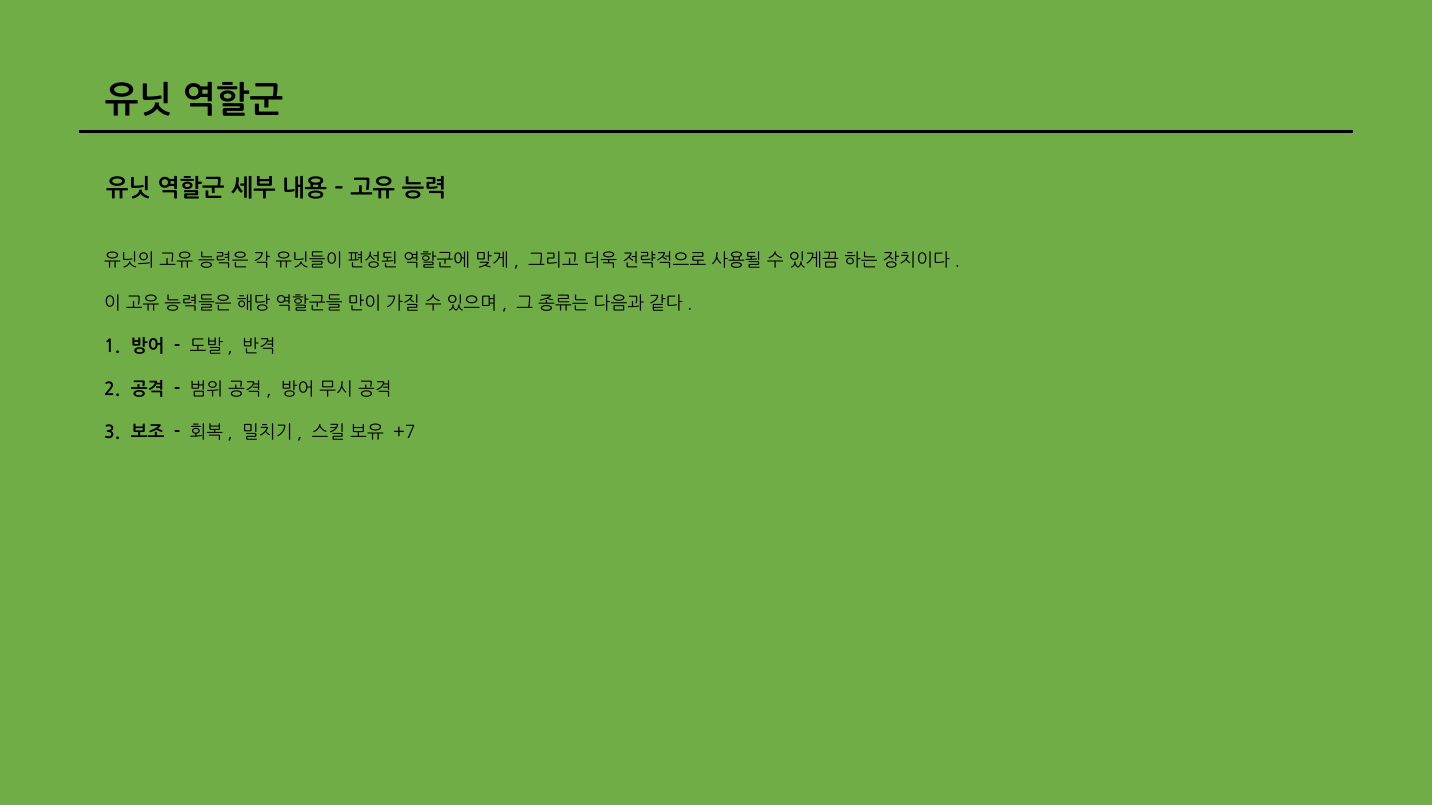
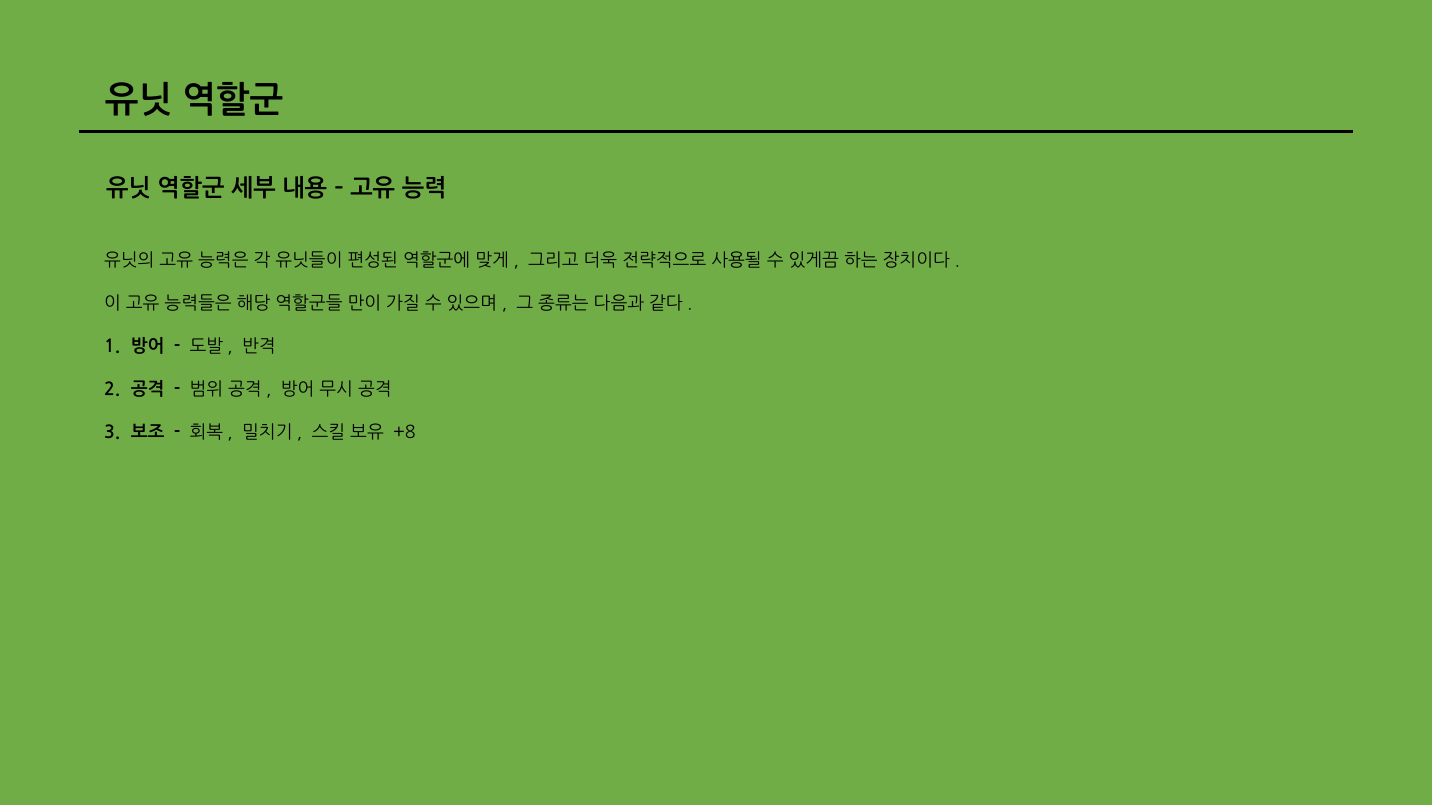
+7: +7 -> +8
